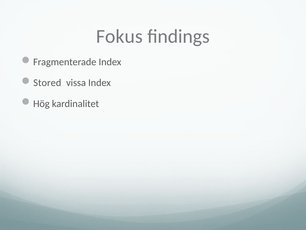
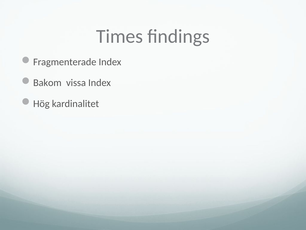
Fokus: Fokus -> Times
Stored: Stored -> Bakom
